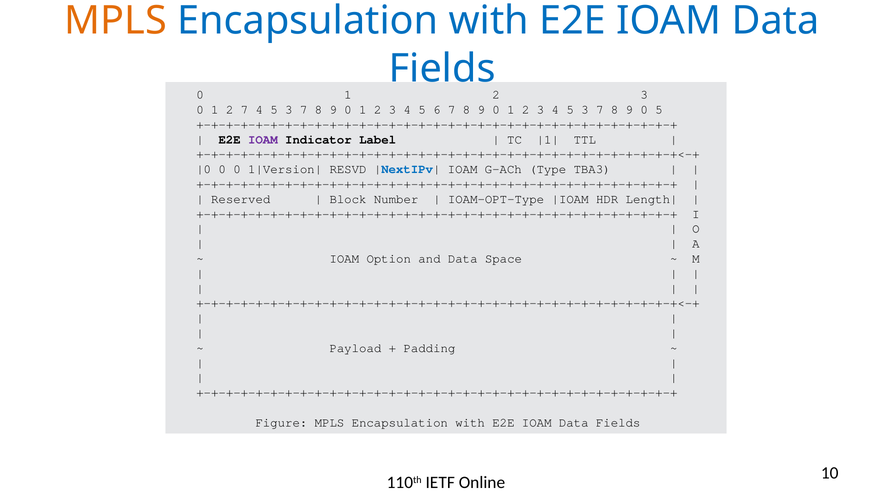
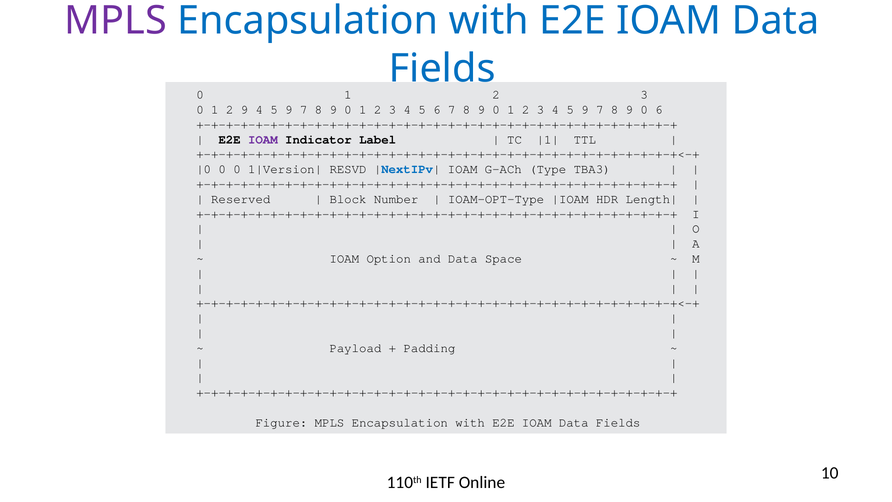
MPLS at (116, 21) colour: orange -> purple
2 7: 7 -> 9
3 at (289, 110): 3 -> 9
3 4 5 3: 3 -> 9
0 5: 5 -> 6
